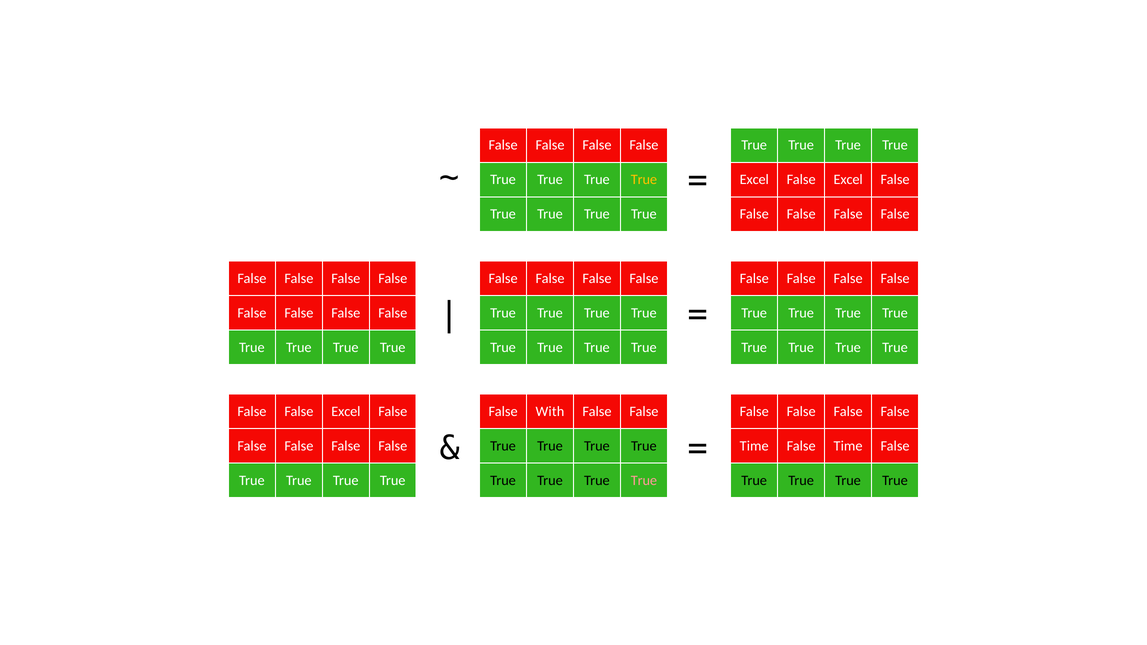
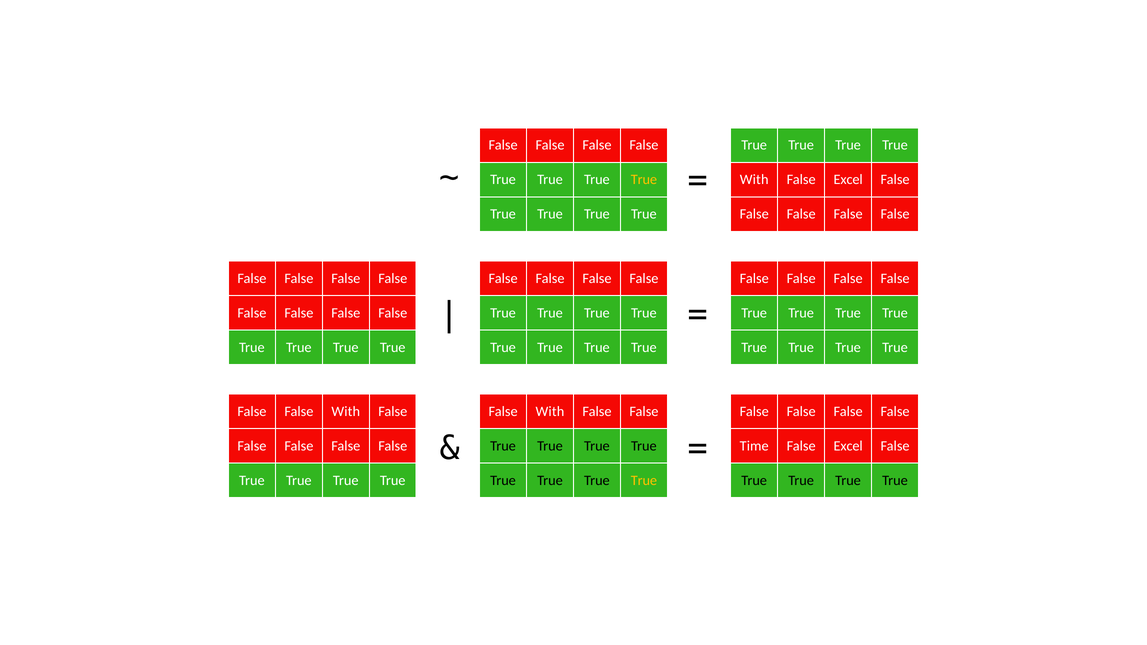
Excel at (754, 180): Excel -> With
False False Excel: Excel -> With
Time at (848, 446): Time -> Excel
True at (644, 481) colour: pink -> yellow
